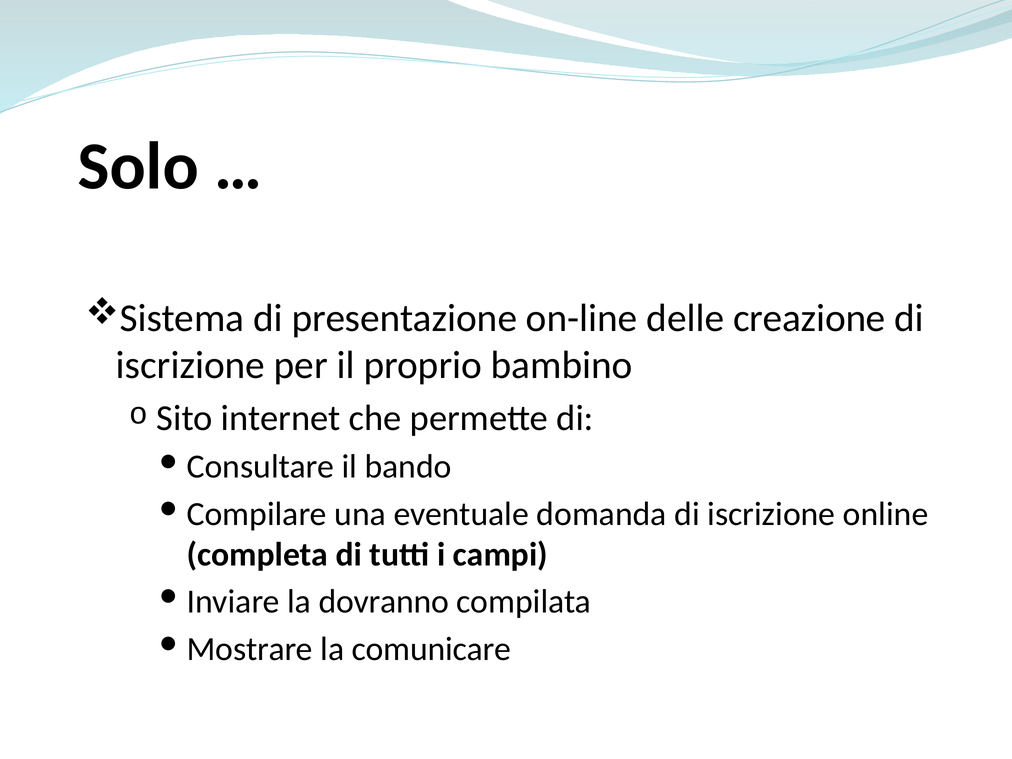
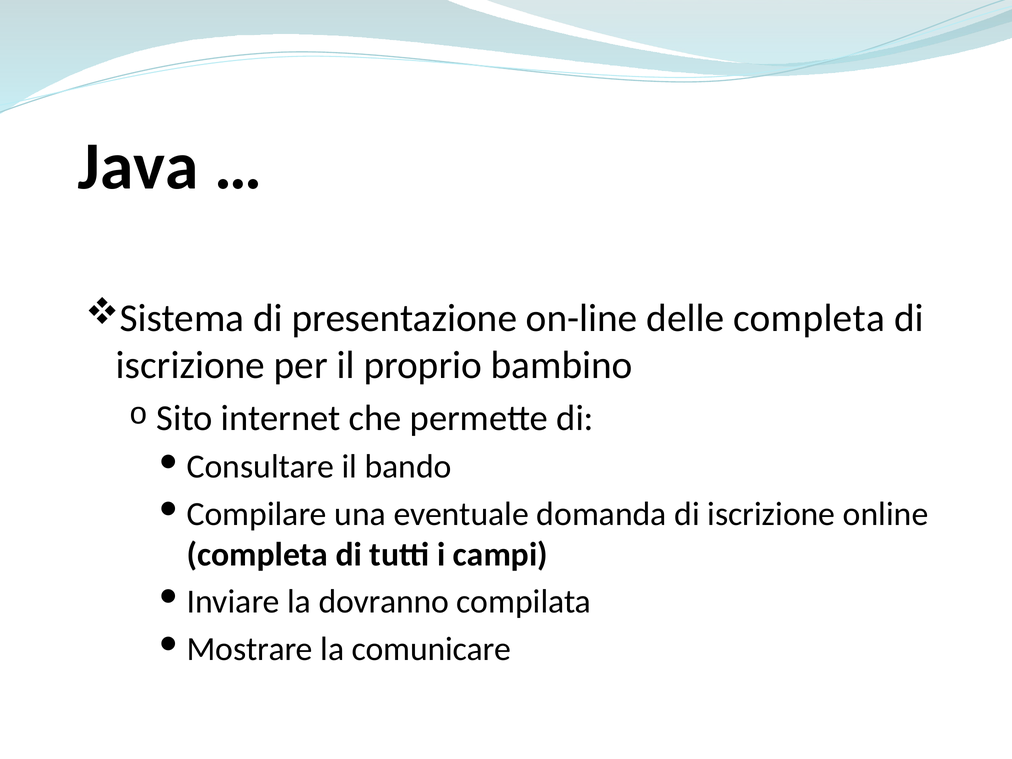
Solo: Solo -> Java
delle creazione: creazione -> completa
